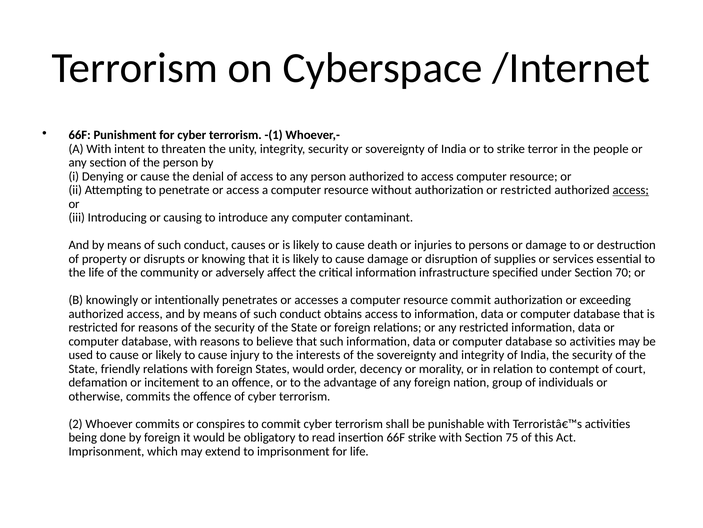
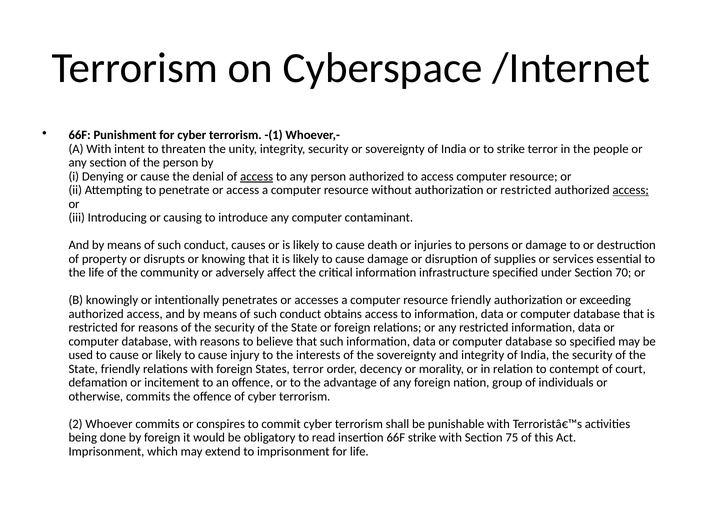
access at (257, 176) underline: none -> present
resource commit: commit -> friendly
so activities: activities -> specified
States would: would -> terror
